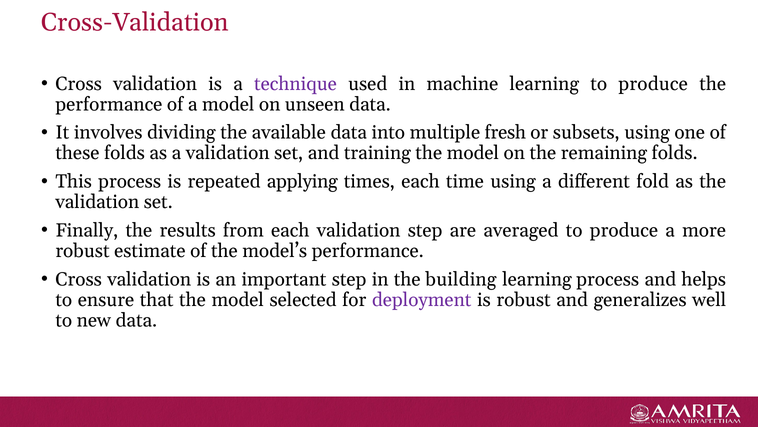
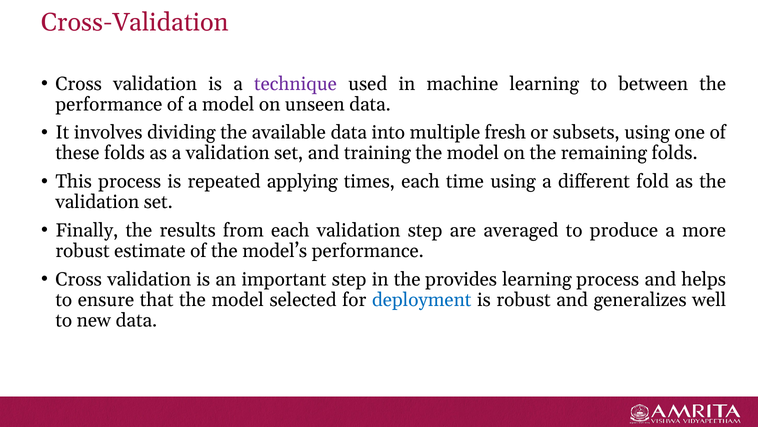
learning to produce: produce -> between
building: building -> provides
deployment colour: purple -> blue
